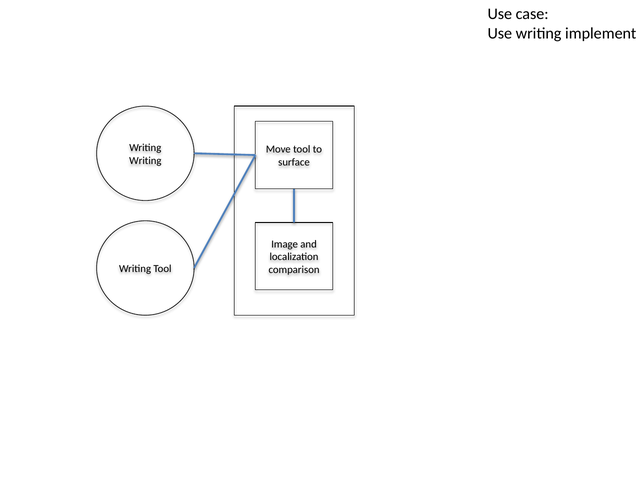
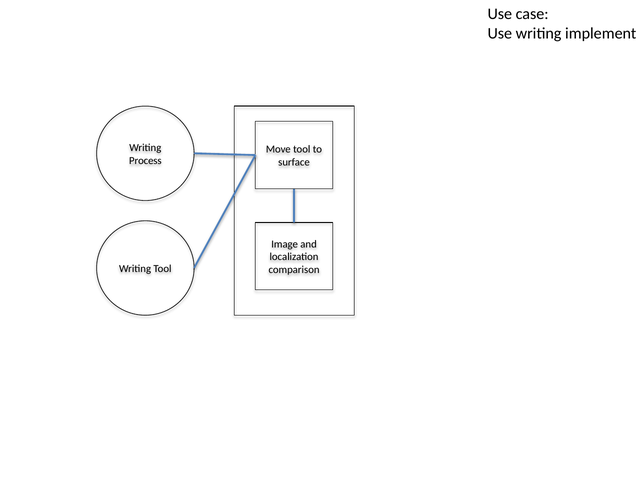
Writing at (145, 160): Writing -> Process
